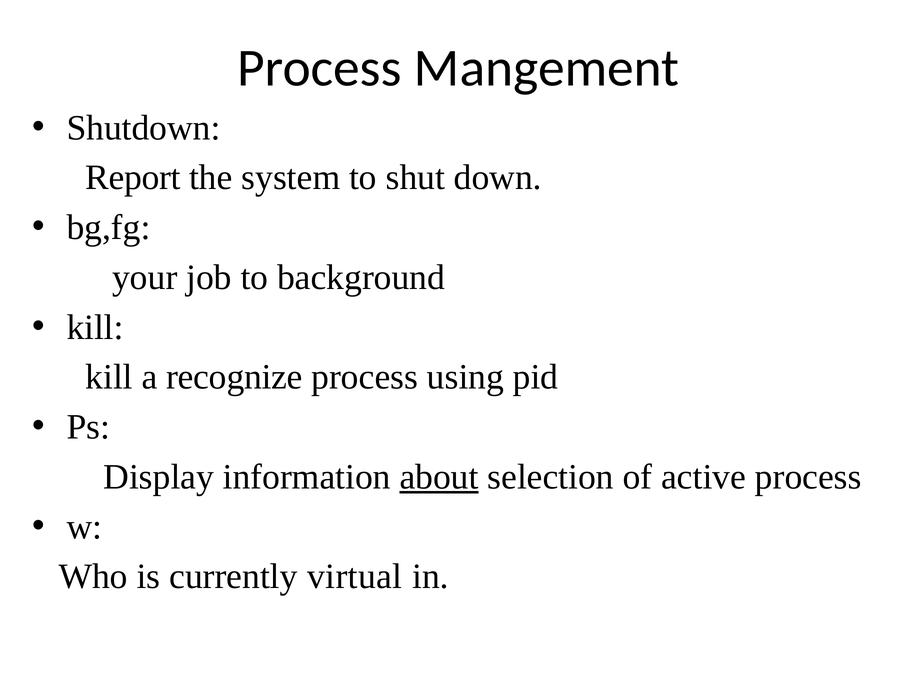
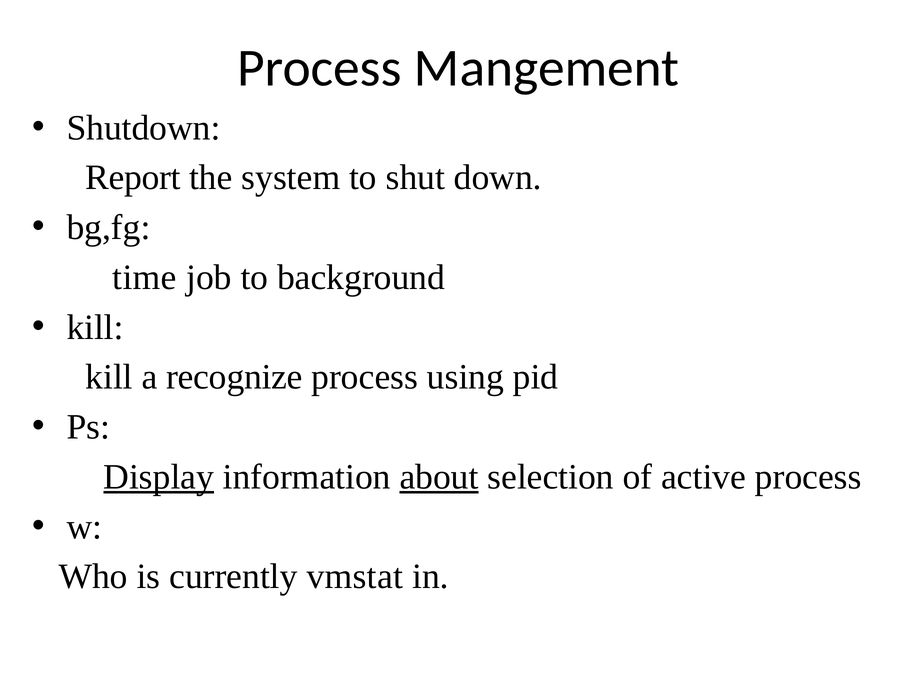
your: your -> time
Display underline: none -> present
virtual: virtual -> vmstat
